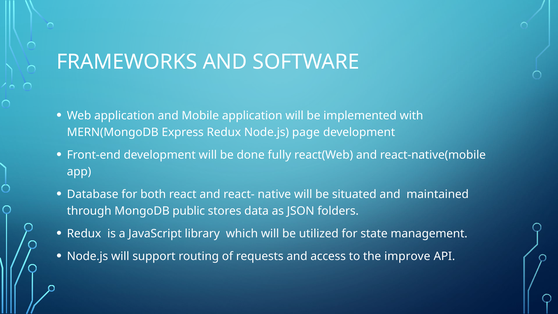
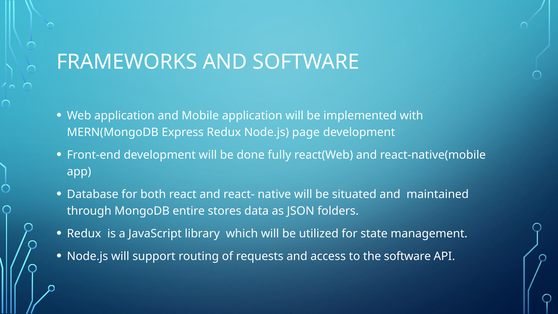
public: public -> entire
the improve: improve -> software
